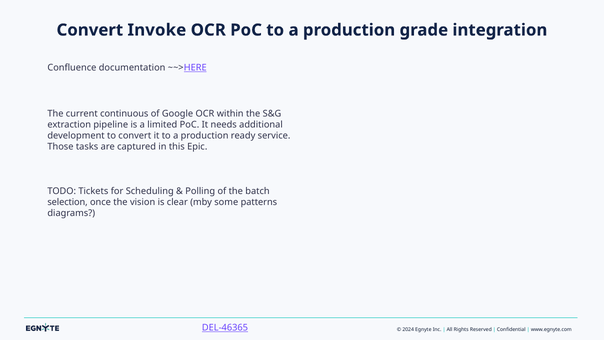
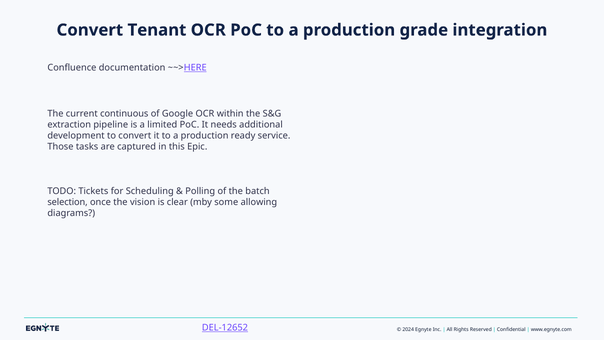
Invoke: Invoke -> Tenant
patterns: patterns -> allowing
DEL-46365: DEL-46365 -> DEL-12652
